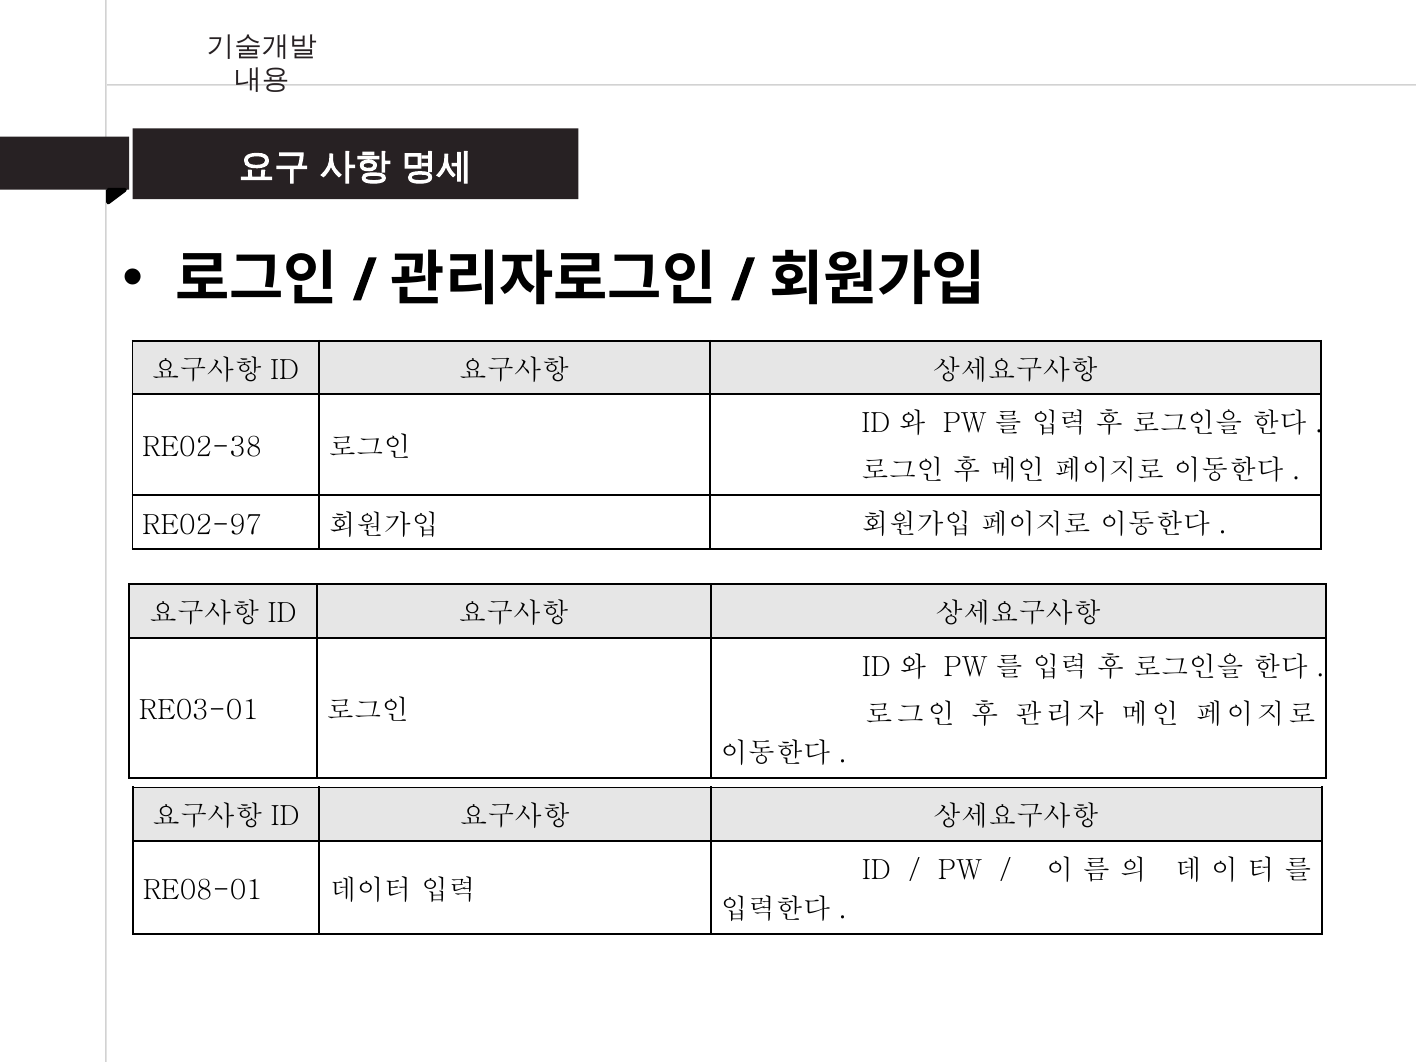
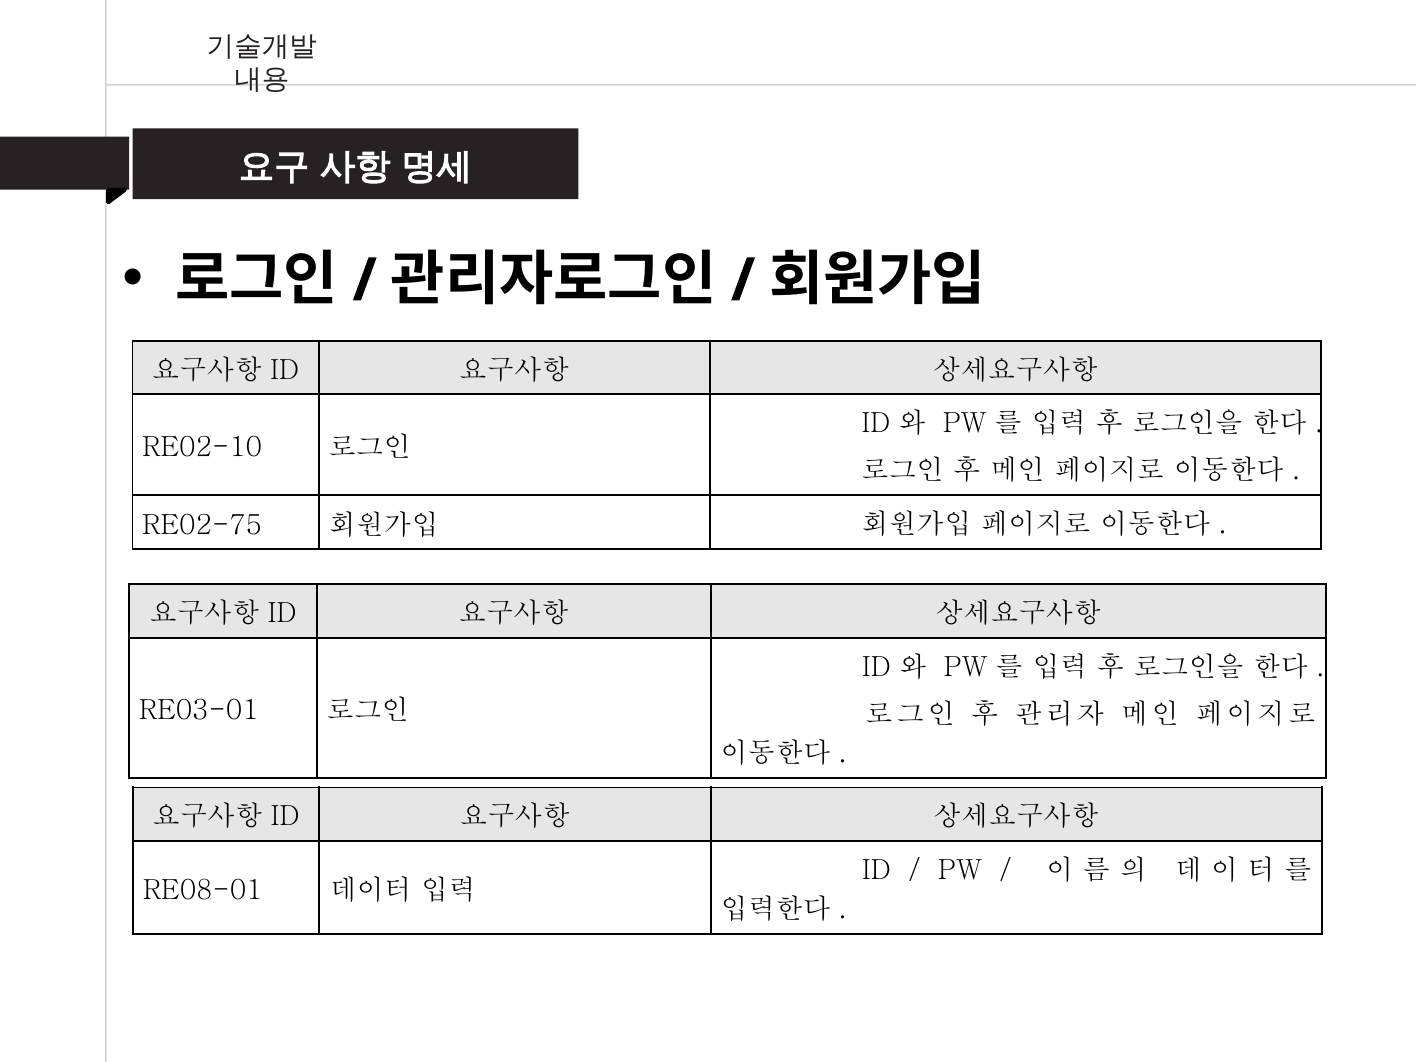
RE02-38: RE02-38 -> RE02-10
RE02-97: RE02-97 -> RE02-75
